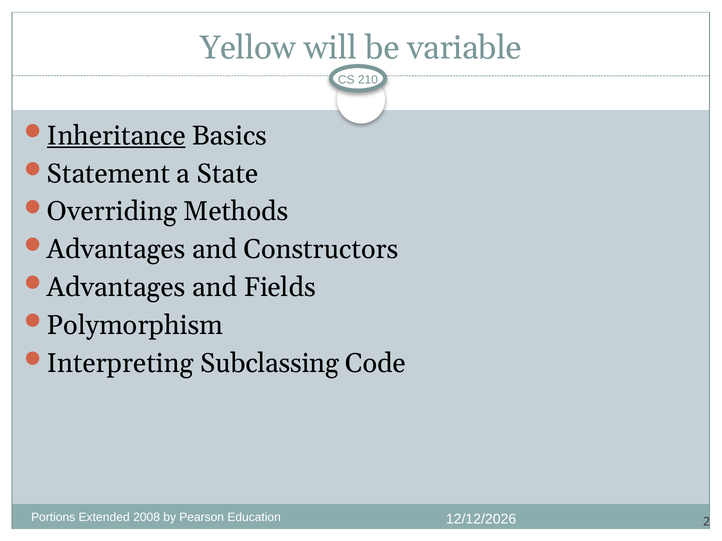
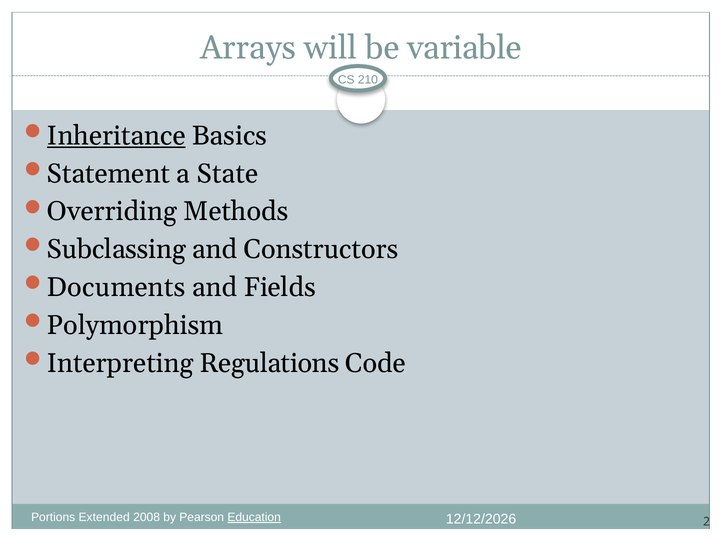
Yellow: Yellow -> Arrays
Advantages at (116, 250): Advantages -> Subclassing
Advantages at (116, 288): Advantages -> Documents
Subclassing: Subclassing -> Regulations
Education underline: none -> present
